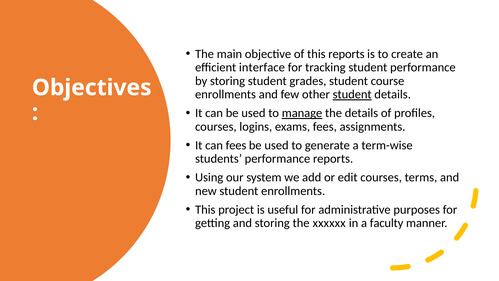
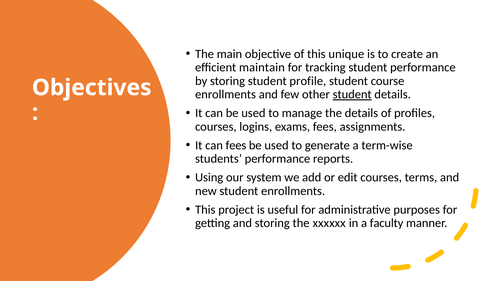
this reports: reports -> unique
interface: interface -> maintain
grades: grades -> profile
manage underline: present -> none
